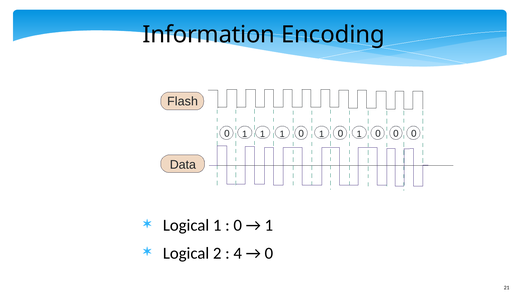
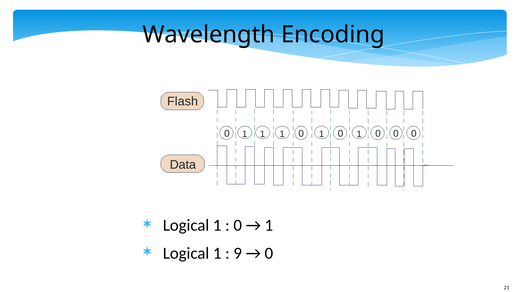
Information: Information -> Wavelength
2 at (217, 253): 2 -> 1
4: 4 -> 9
